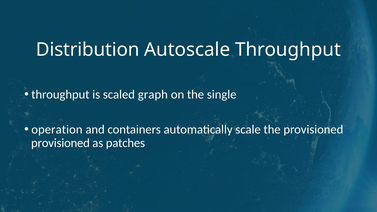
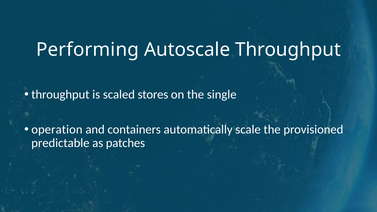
Distribution: Distribution -> Performing
graph: graph -> stores
provisioned at (60, 143): provisioned -> predictable
